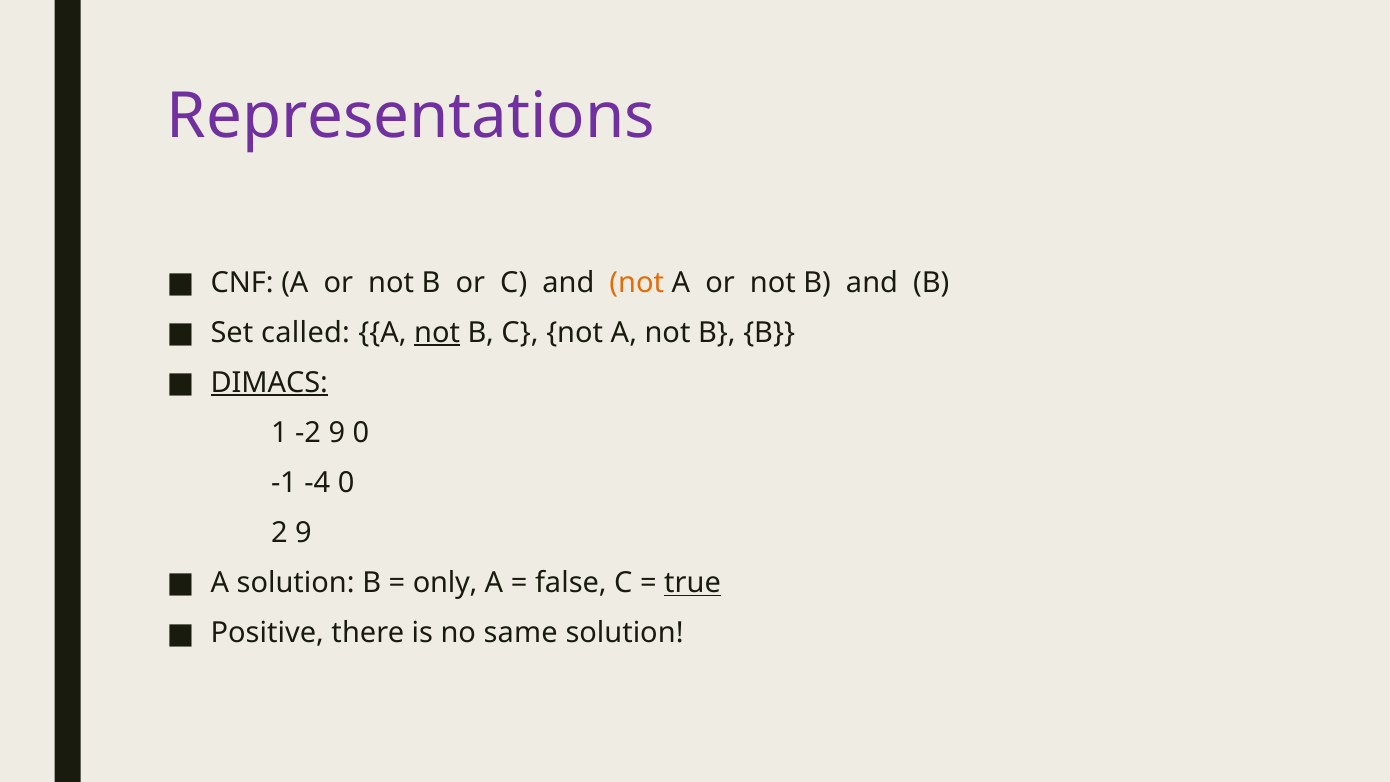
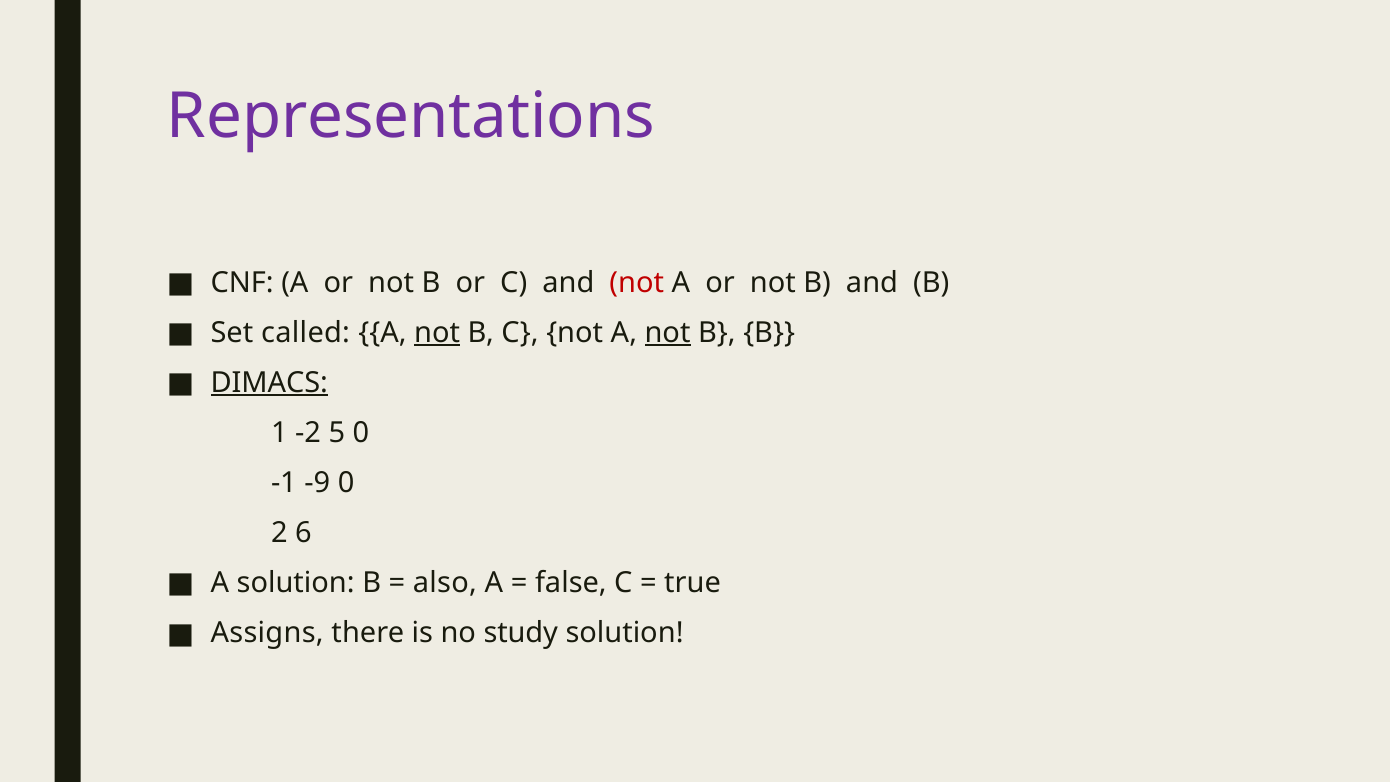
not at (637, 282) colour: orange -> red
not at (668, 332) underline: none -> present
-2 9: 9 -> 5
-4: -4 -> -9
2 9: 9 -> 6
only: only -> also
true underline: present -> none
Positive: Positive -> Assigns
same: same -> study
